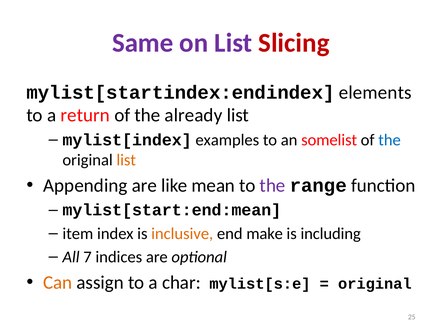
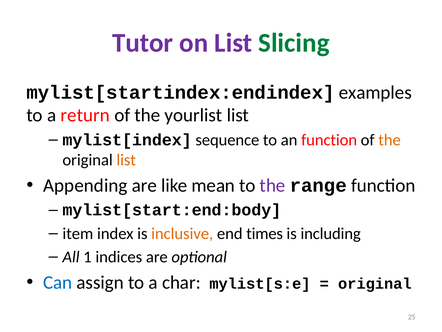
Same: Same -> Tutor
Slicing colour: red -> green
elements: elements -> examples
already: already -> yourlist
examples: examples -> sequence
an somelist: somelist -> function
the at (390, 140) colour: blue -> orange
mylist[start:end:mean: mylist[start:end:mean -> mylist[start:end:body
make: make -> times
7: 7 -> 1
Can colour: orange -> blue
